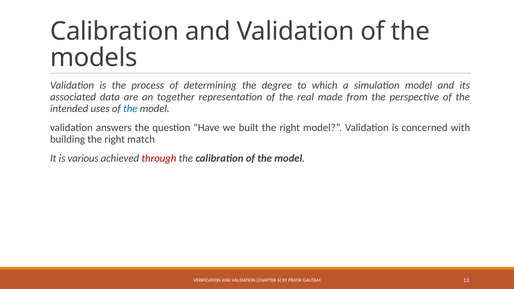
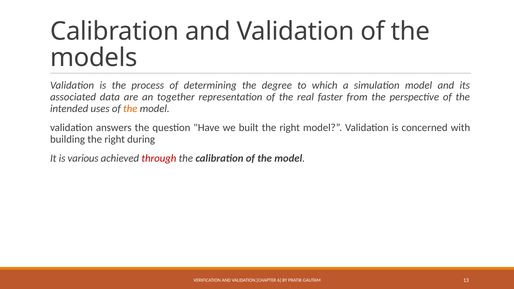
made: made -> faster
the at (130, 109) colour: blue -> orange
match: match -> during
